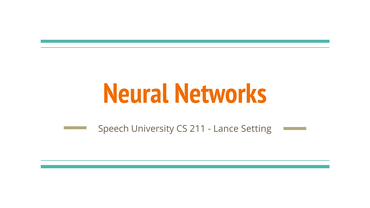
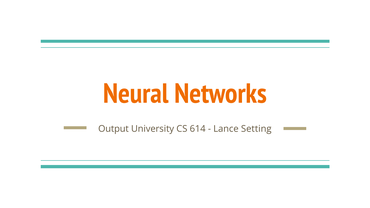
Speech: Speech -> Output
211: 211 -> 614
